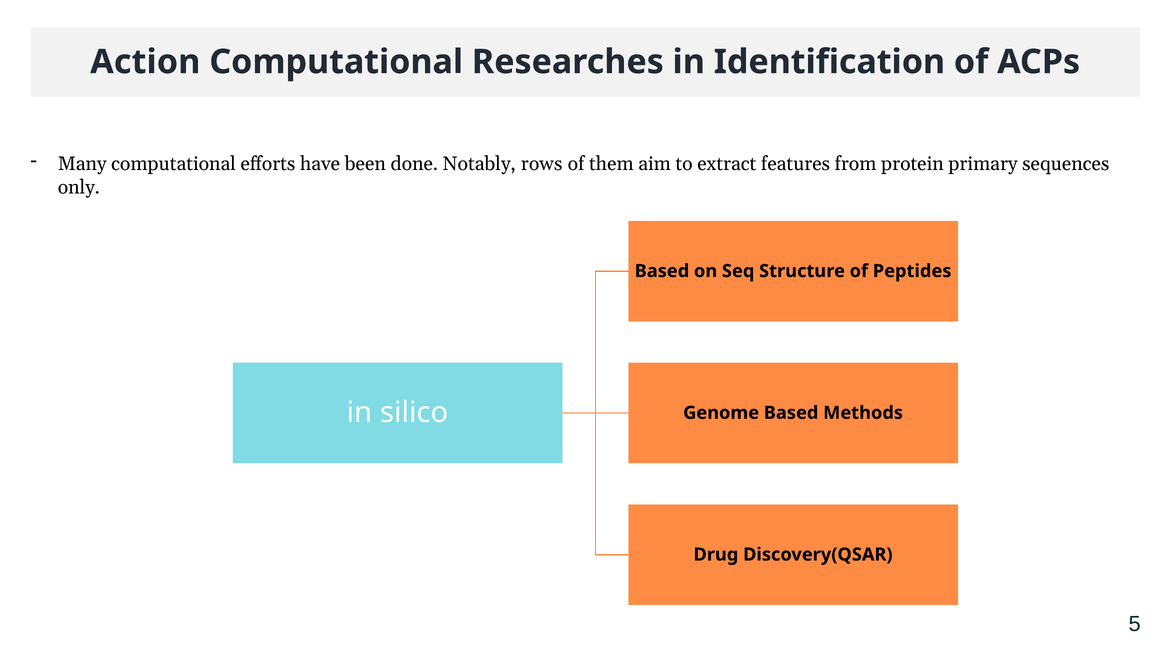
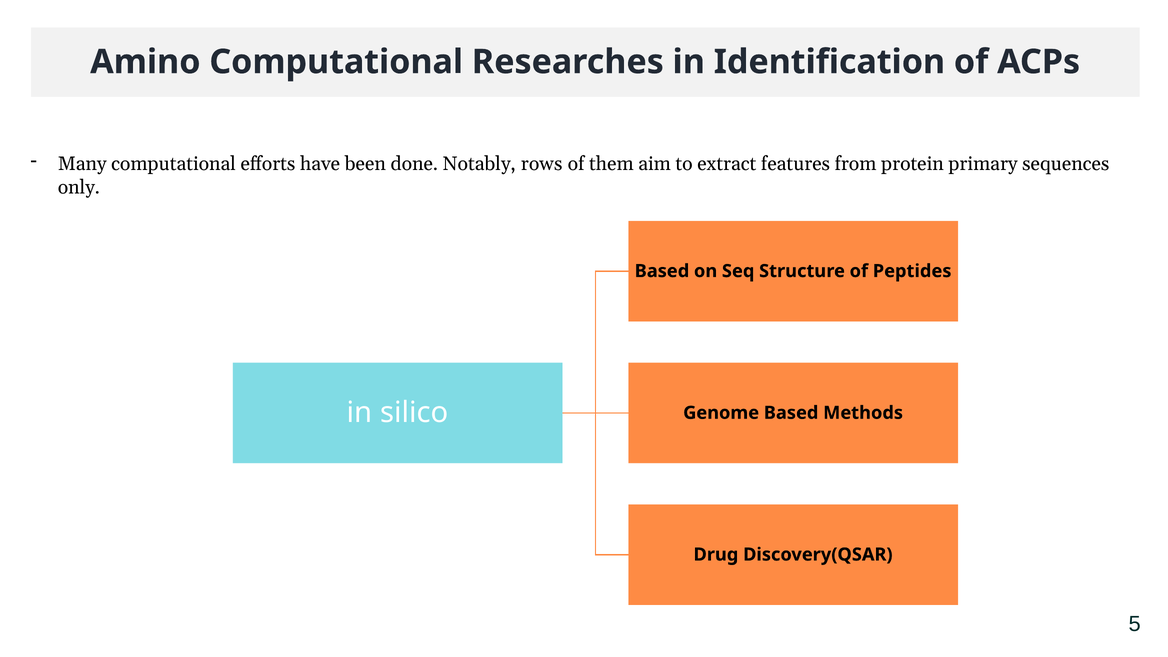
Action: Action -> Amino
